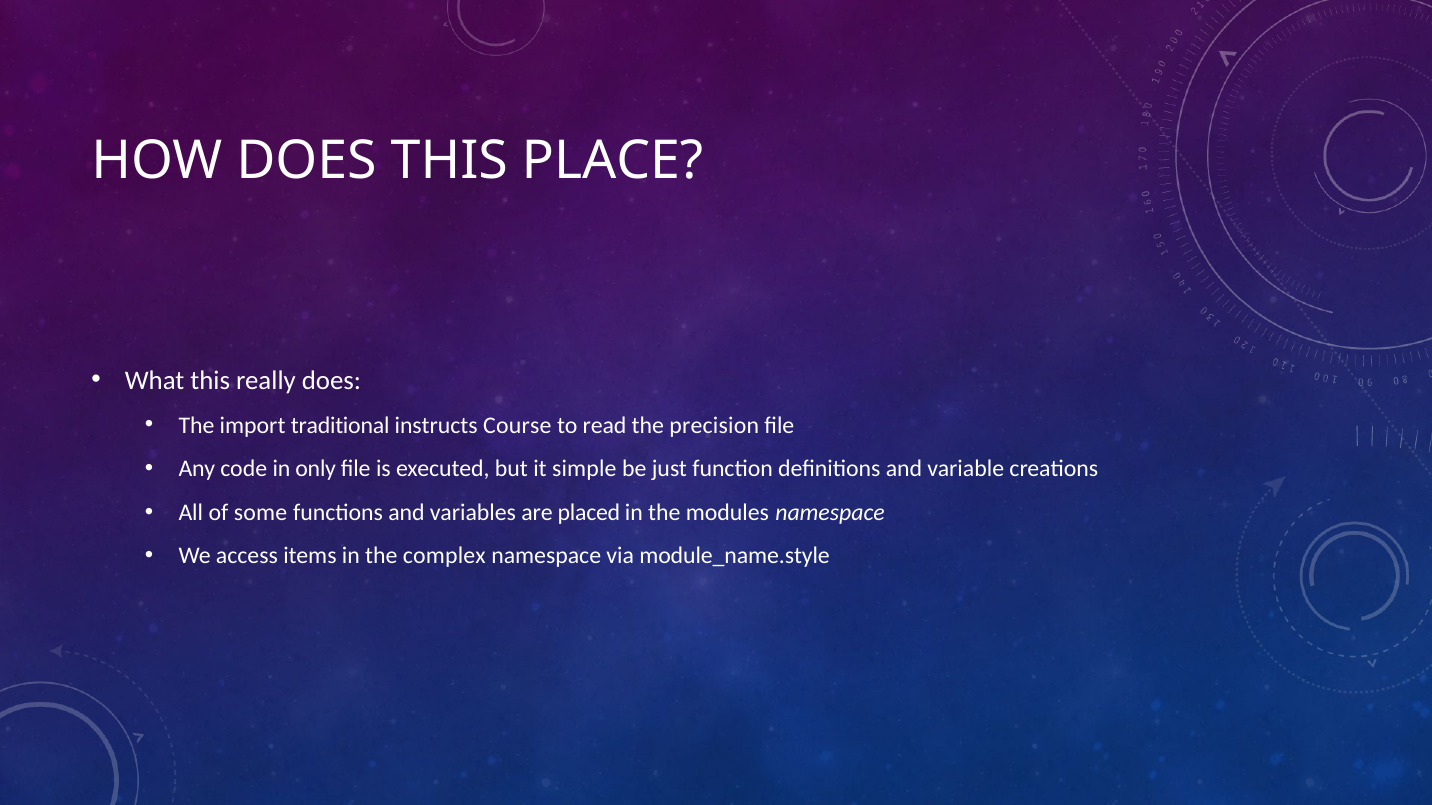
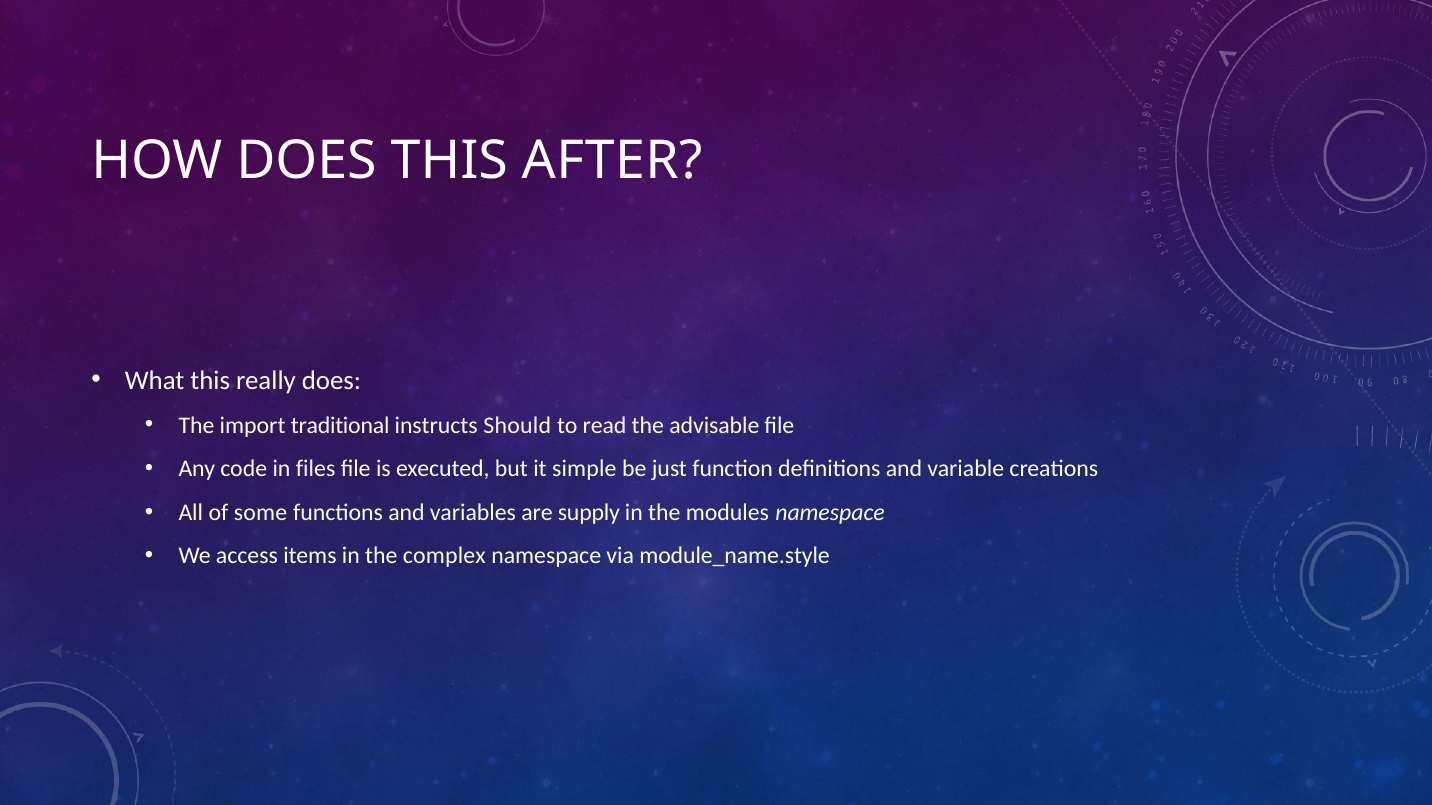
PLACE: PLACE -> AFTER
Course: Course -> Should
precision: precision -> advisable
only: only -> files
placed: placed -> supply
